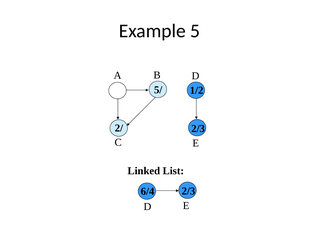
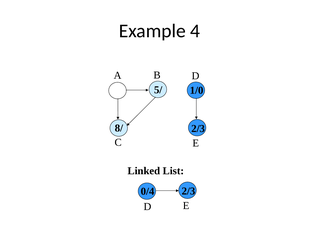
5: 5 -> 4
1/2: 1/2 -> 1/0
2/: 2/ -> 8/
6/4: 6/4 -> 0/4
